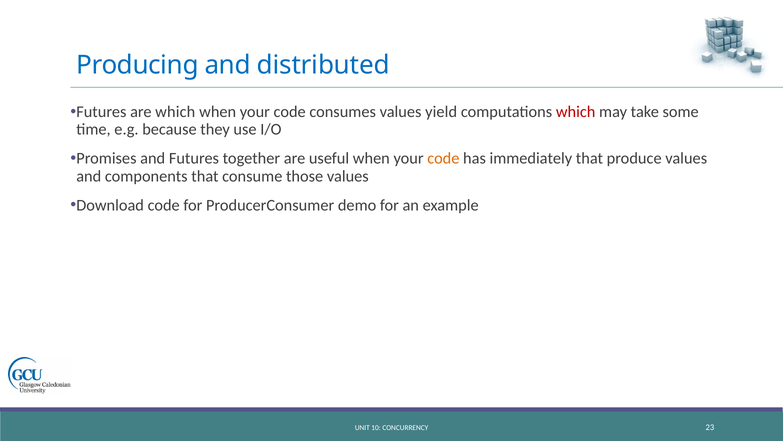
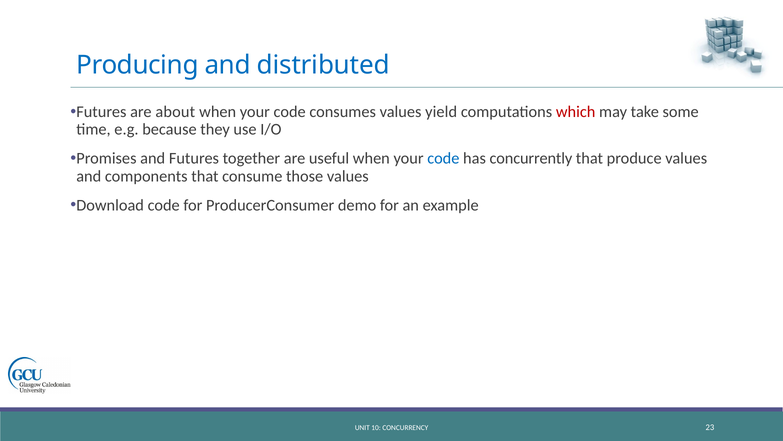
are which: which -> about
code at (443, 158) colour: orange -> blue
immediately: immediately -> concurrently
